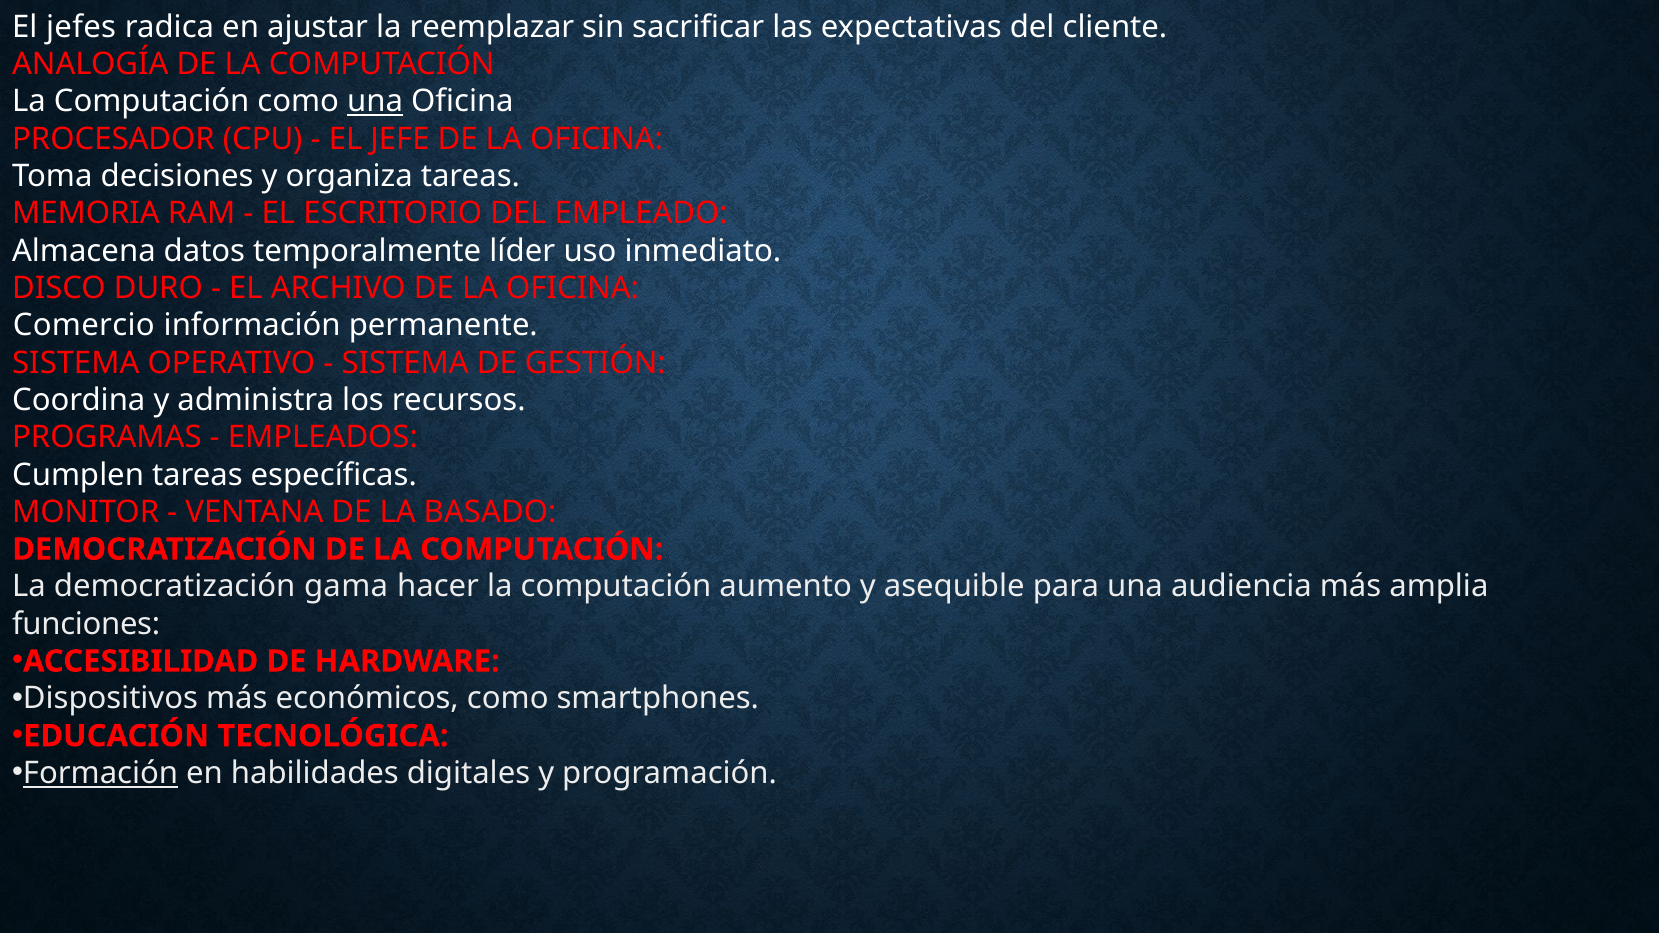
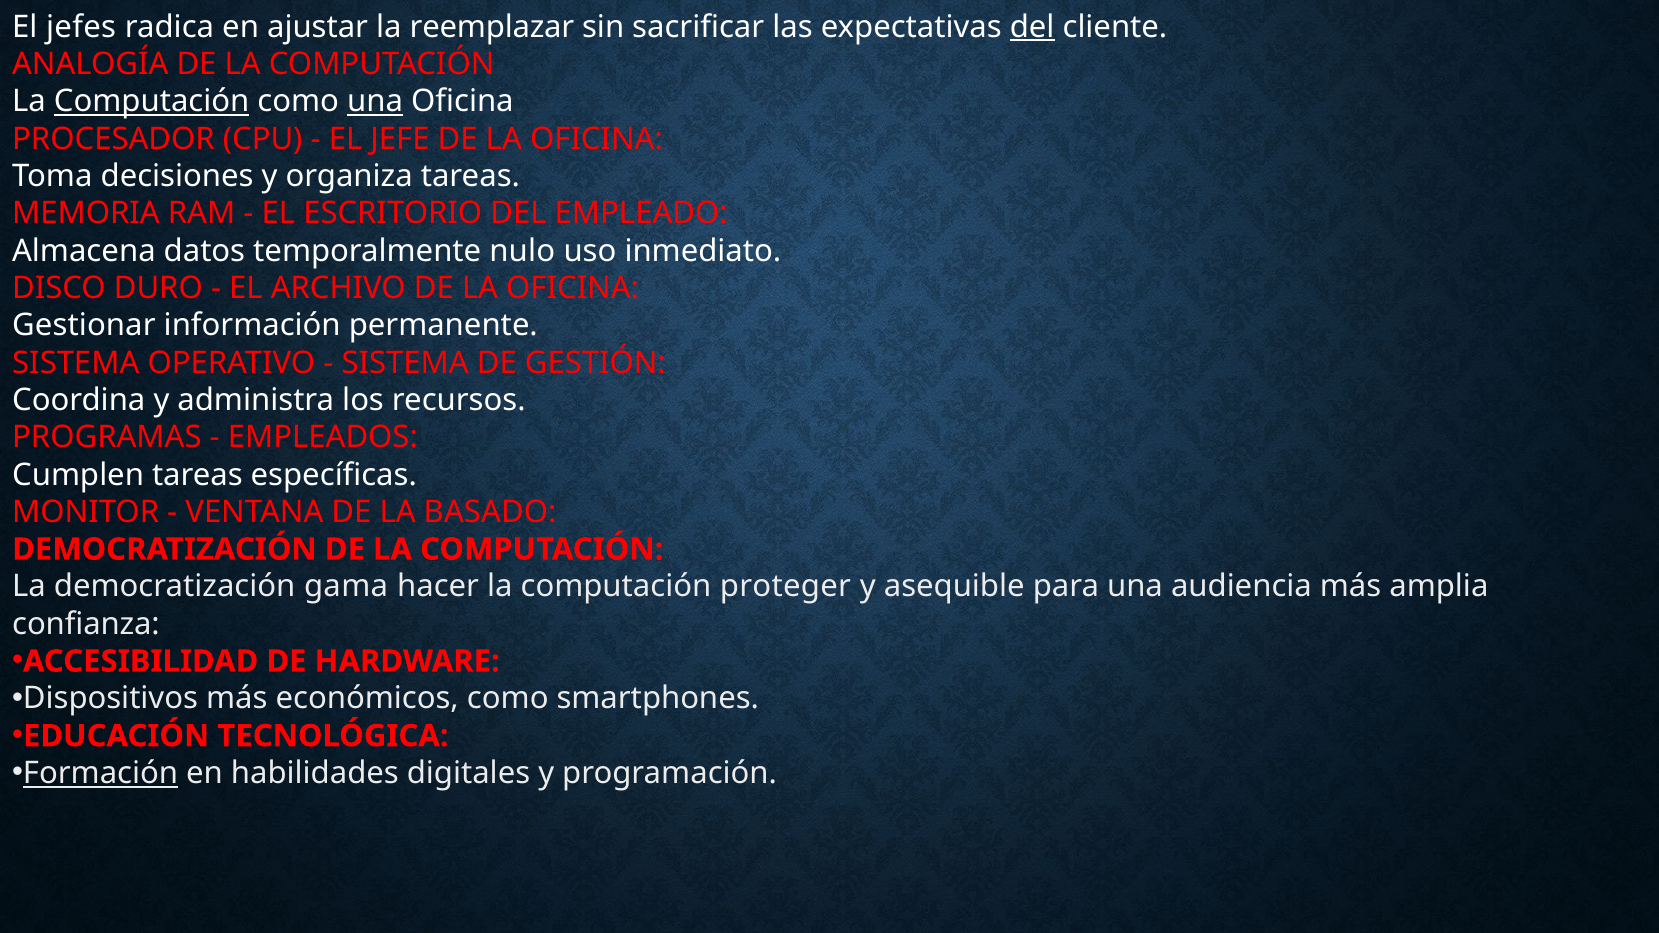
del at (1032, 27) underline: none -> present
Computación at (152, 102) underline: none -> present
líder: líder -> nulo
Comercio: Comercio -> Gestionar
aumento: aumento -> proteger
funciones: funciones -> confianza
